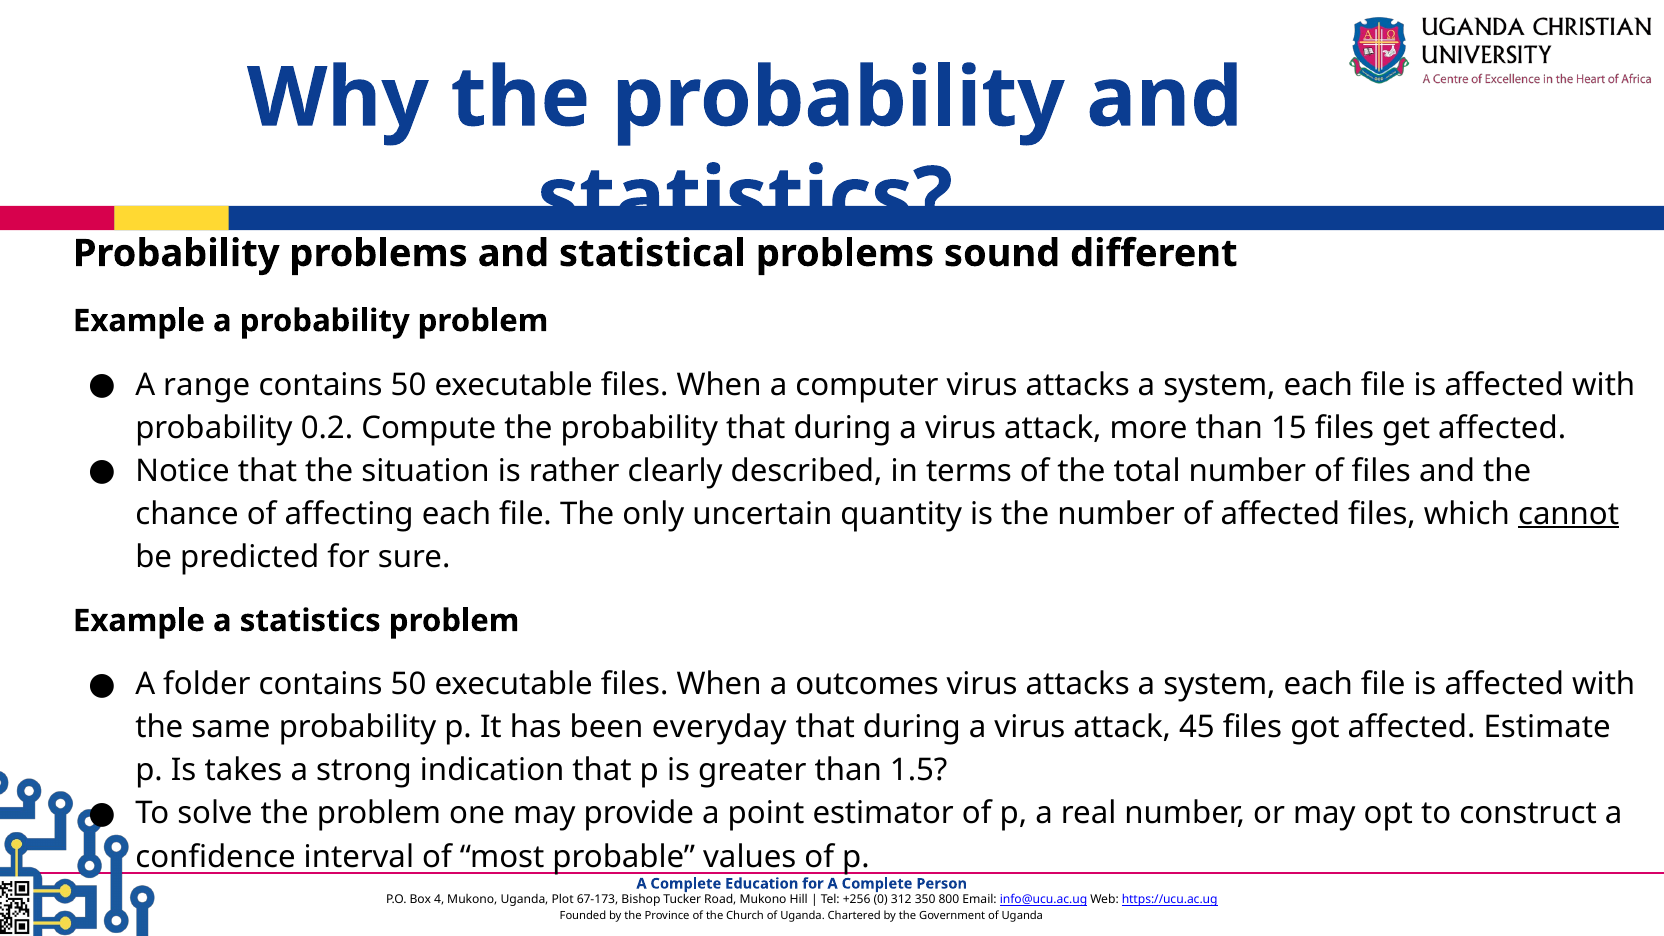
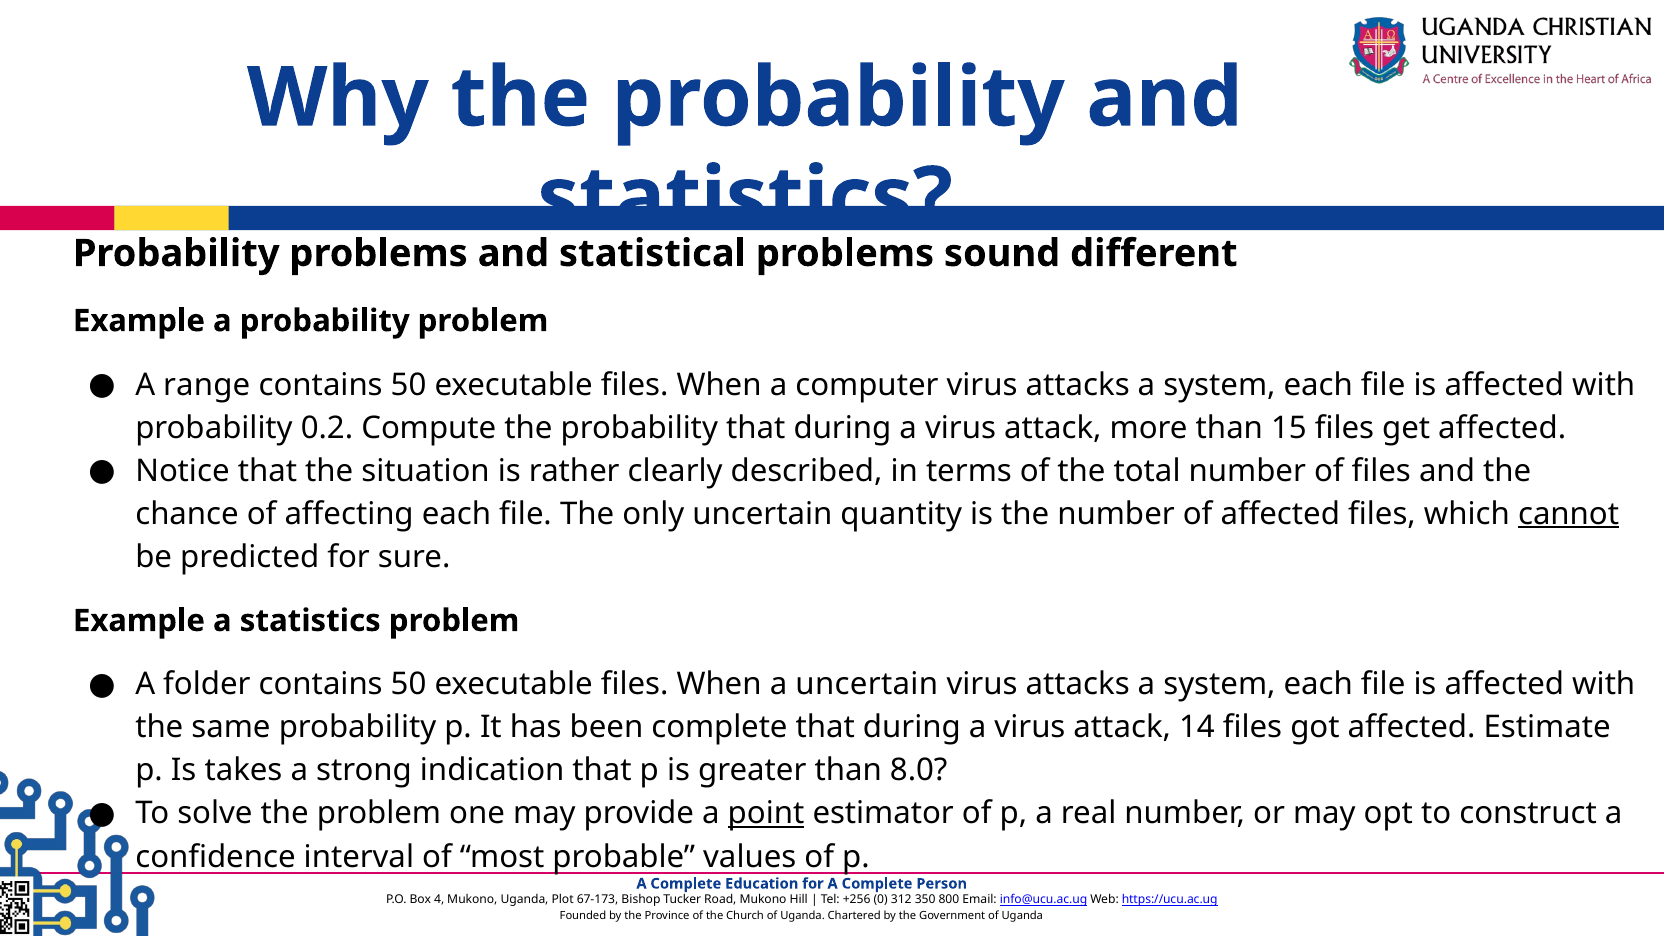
a outcomes: outcomes -> uncertain
been everyday: everyday -> complete
45: 45 -> 14
1.5: 1.5 -> 8.0
point underline: none -> present
